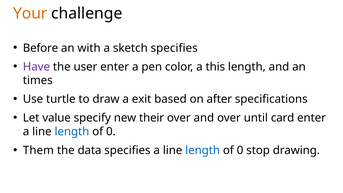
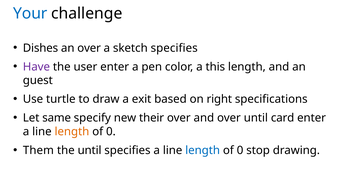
Your colour: orange -> blue
Before: Before -> Dishes
an with: with -> over
times: times -> guest
after: after -> right
value: value -> same
length at (72, 132) colour: blue -> orange
the data: data -> until
